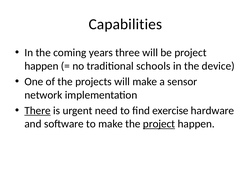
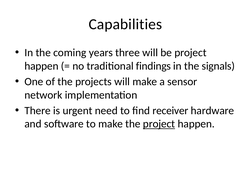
schools: schools -> findings
device: device -> signals
There underline: present -> none
exercise: exercise -> receiver
